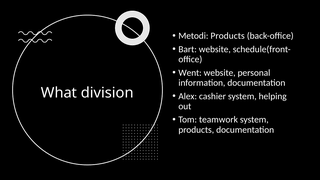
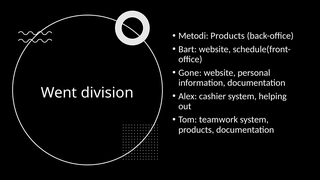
Went: Went -> Gone
What: What -> Went
